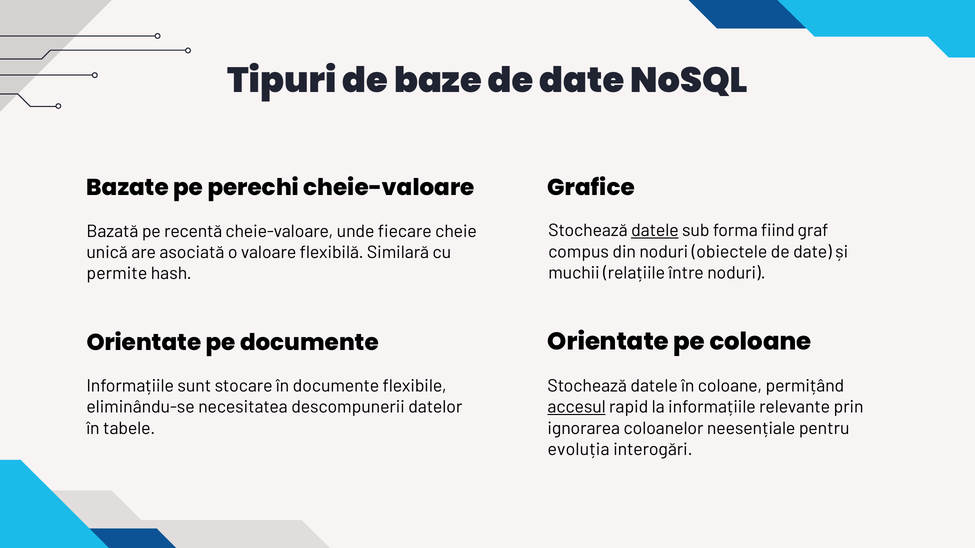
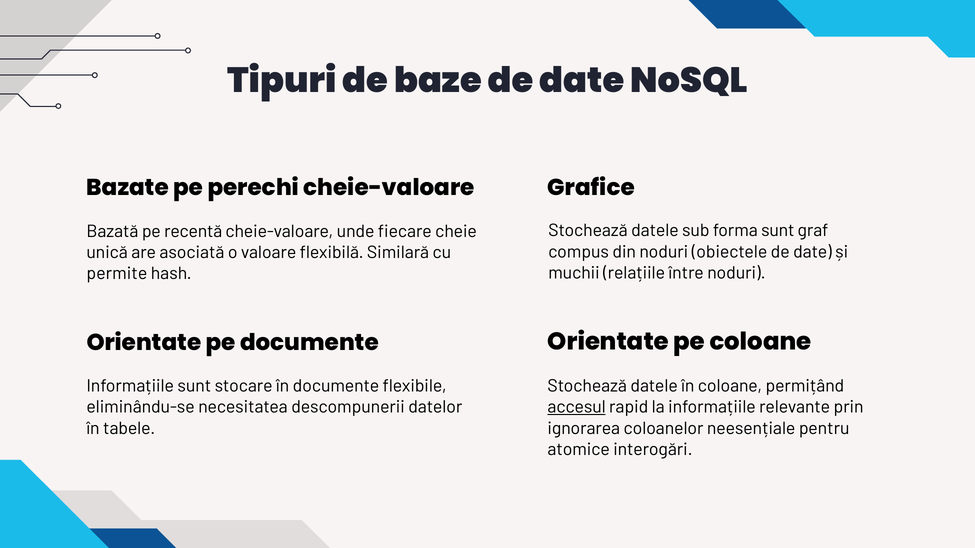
datele at (655, 231) underline: present -> none
forma fiind: fiind -> sunt
evoluția: evoluția -> atomice
